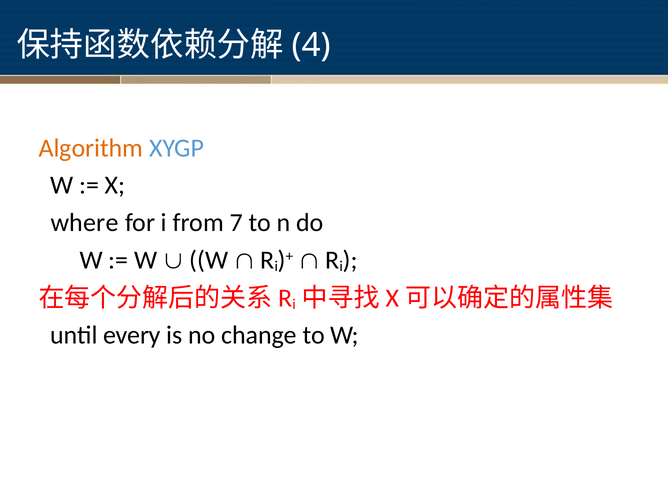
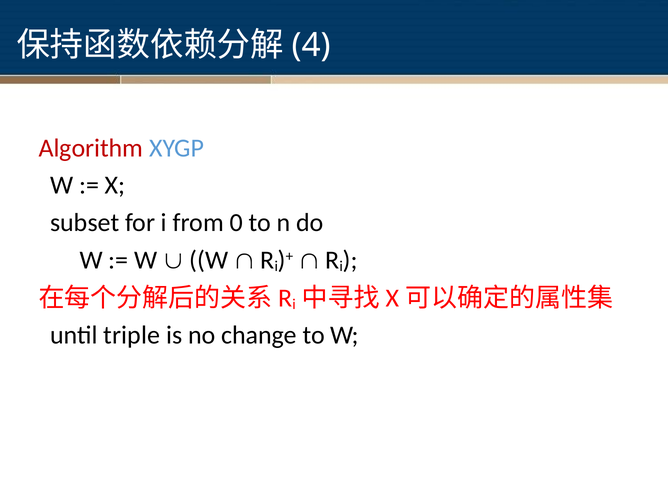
Algorithm colour: orange -> red
where: where -> subset
7: 7 -> 0
every: every -> triple
